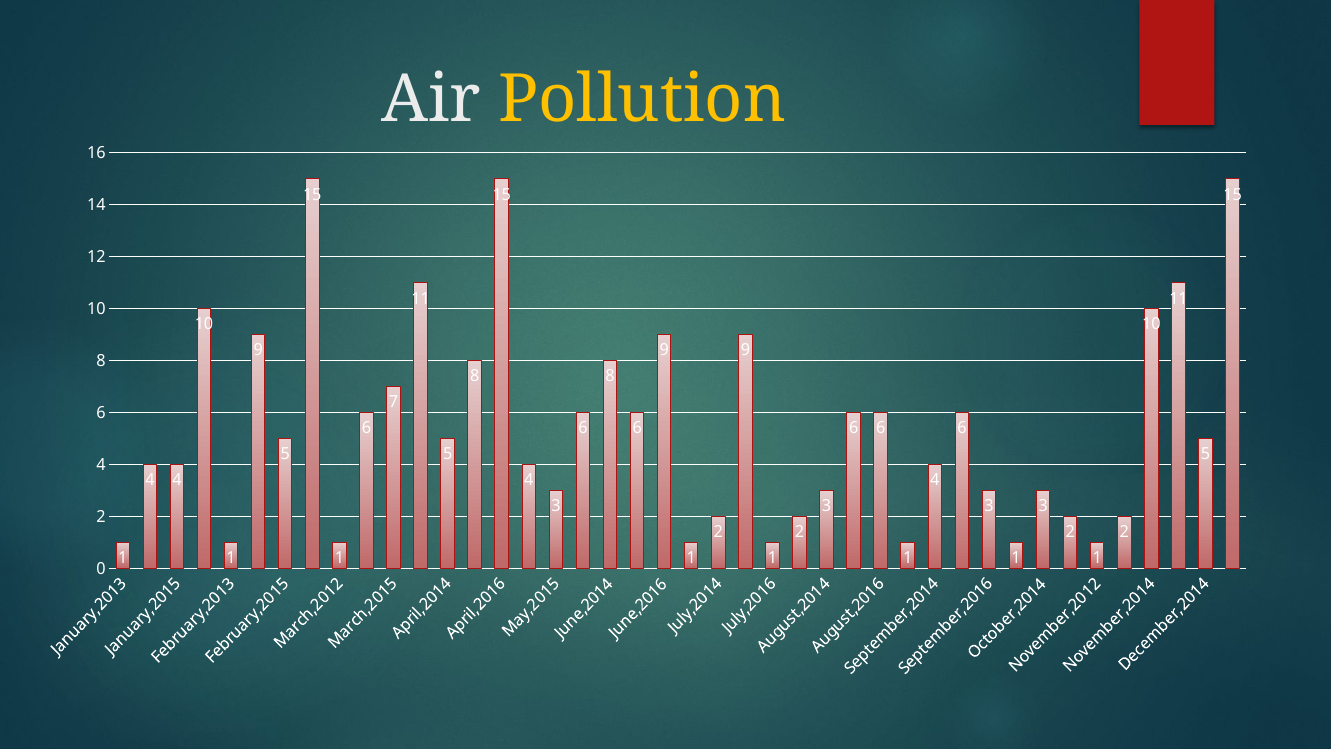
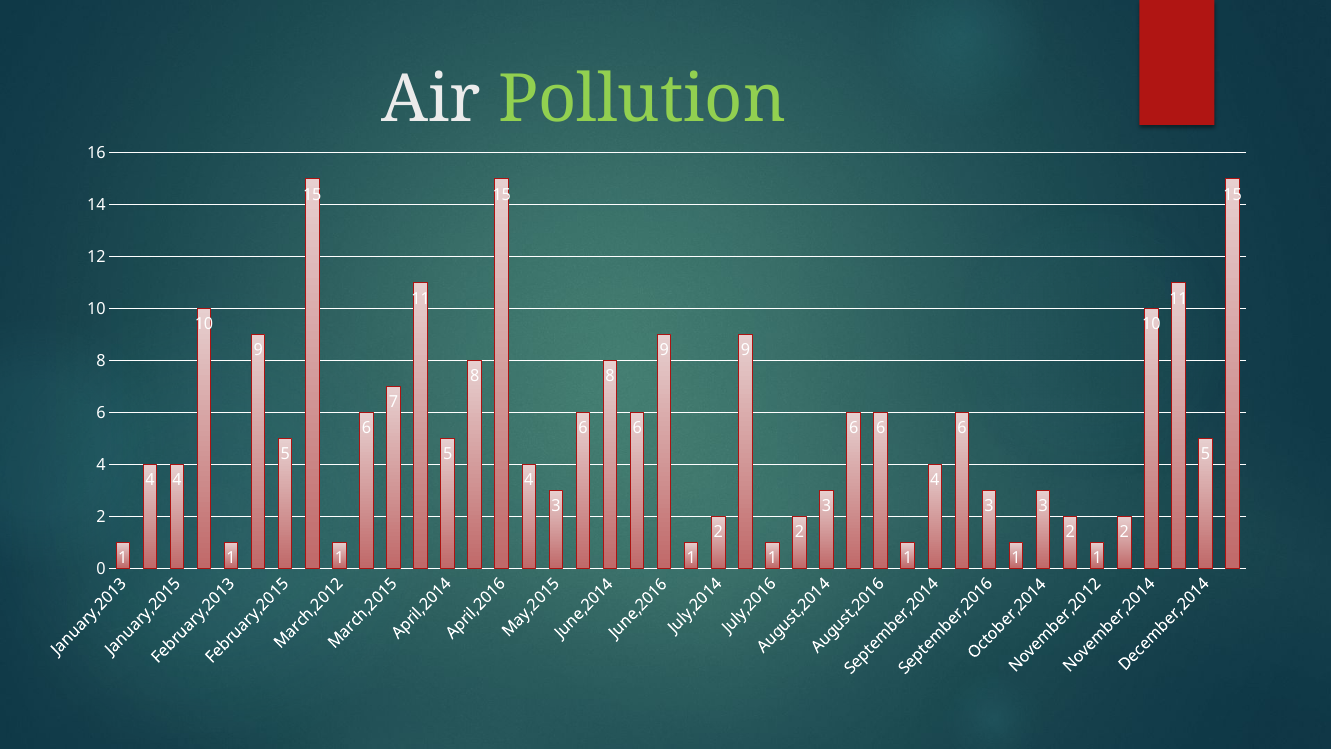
Pollution colour: yellow -> light green
